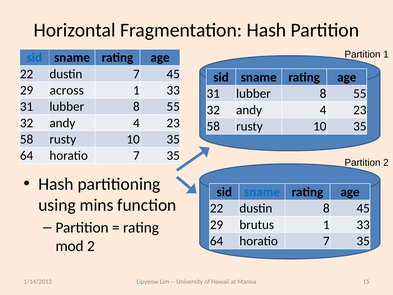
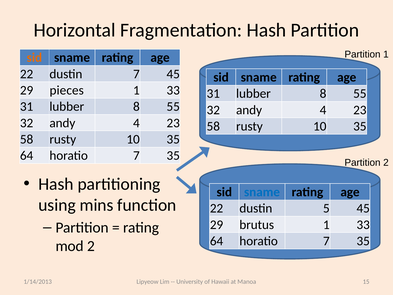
sid at (34, 58) colour: blue -> orange
across: across -> pieces
dustin 8: 8 -> 5
